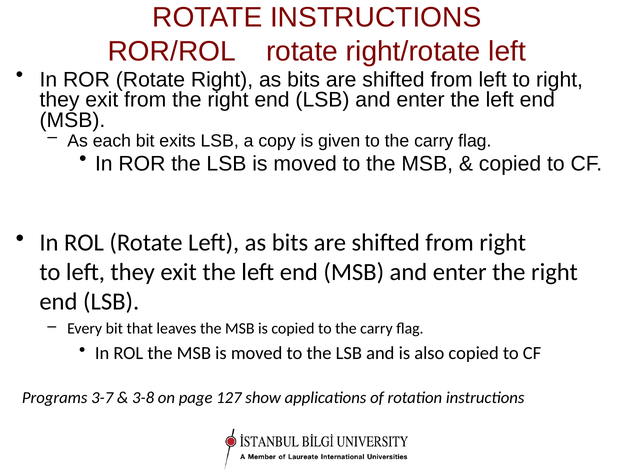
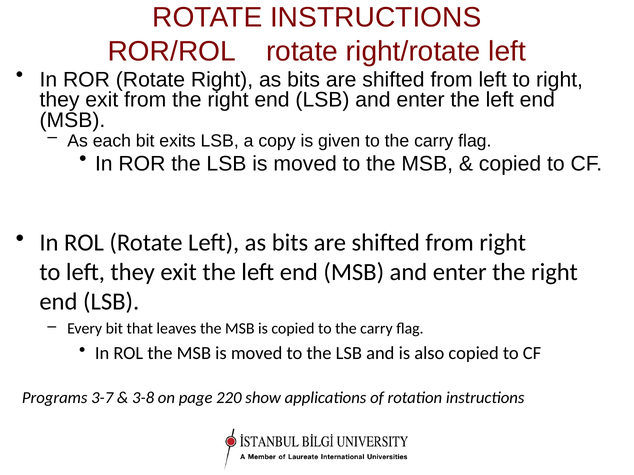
127: 127 -> 220
